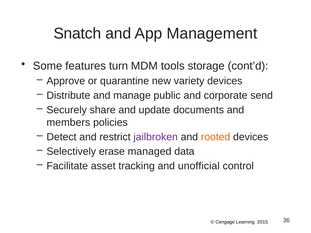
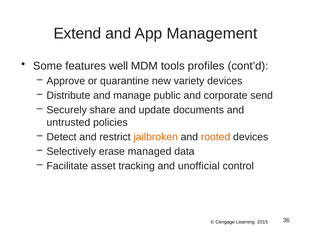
Snatch: Snatch -> Extend
turn: turn -> well
storage: storage -> profiles
members: members -> untrusted
jailbroken colour: purple -> orange
